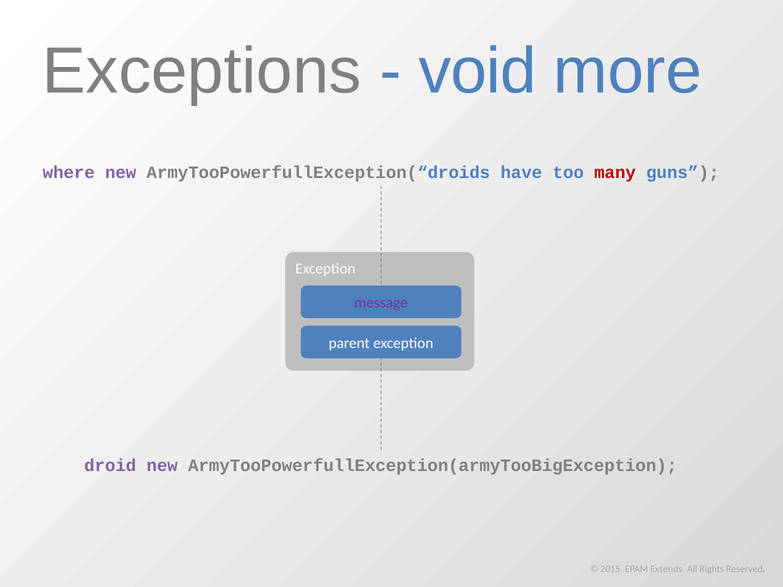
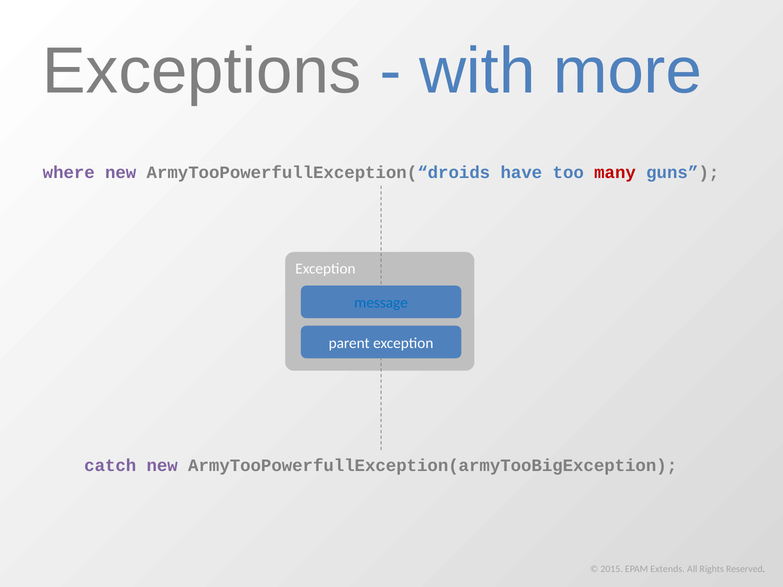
void: void -> with
message colour: purple -> blue
droid: droid -> catch
